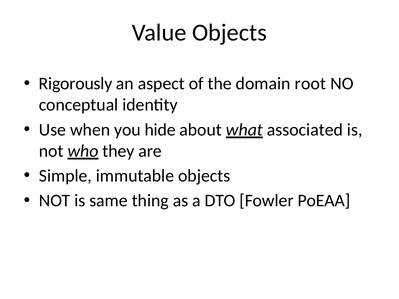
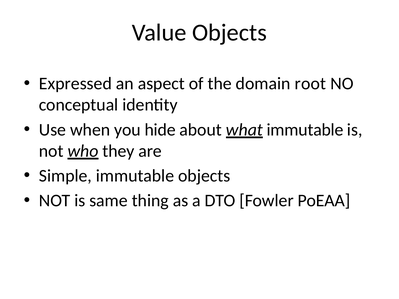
Rigorously: Rigorously -> Expressed
associated at (305, 130): associated -> immutable
